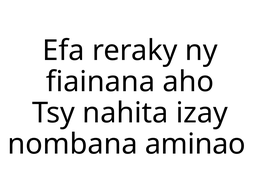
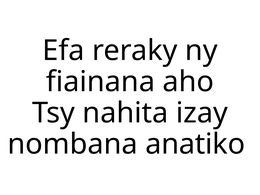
aminao: aminao -> anatiko
